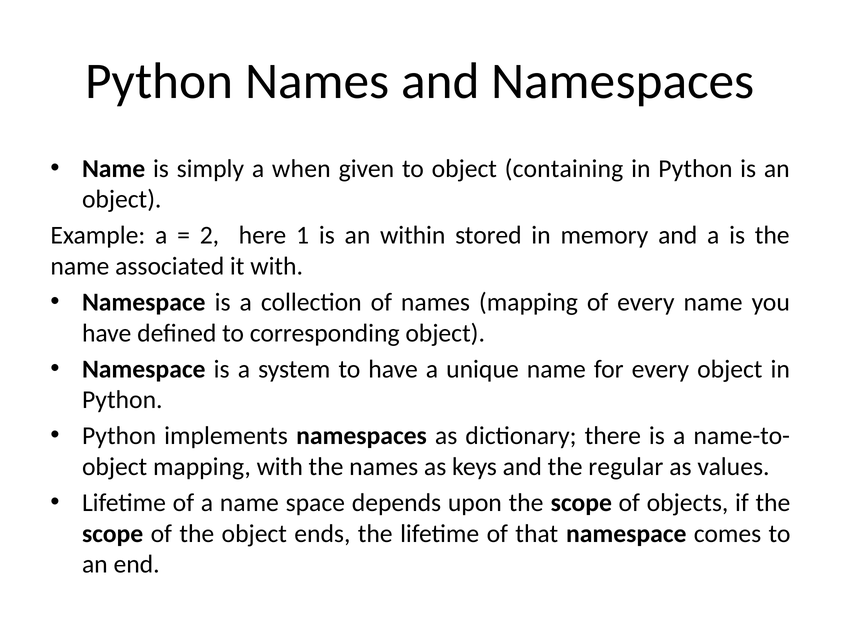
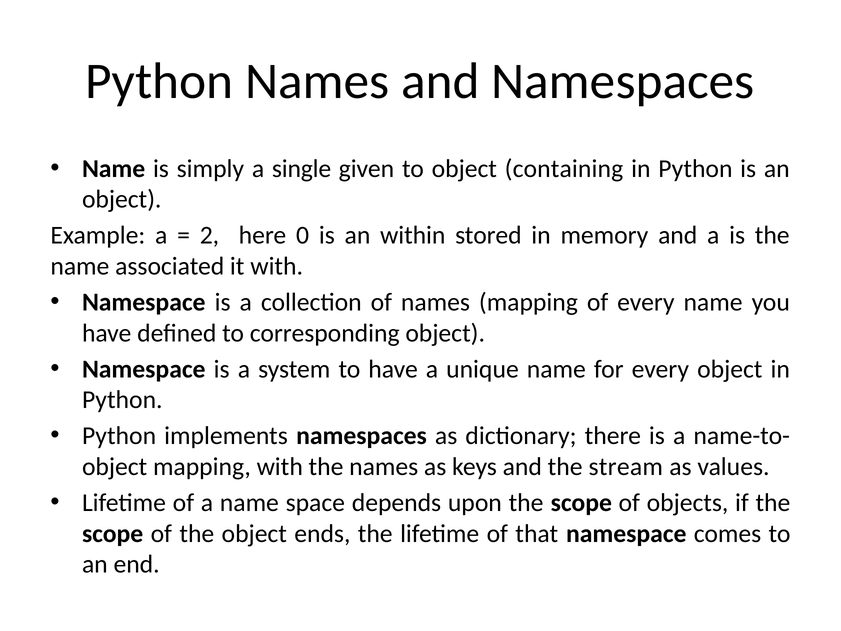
when: when -> single
1: 1 -> 0
regular: regular -> stream
